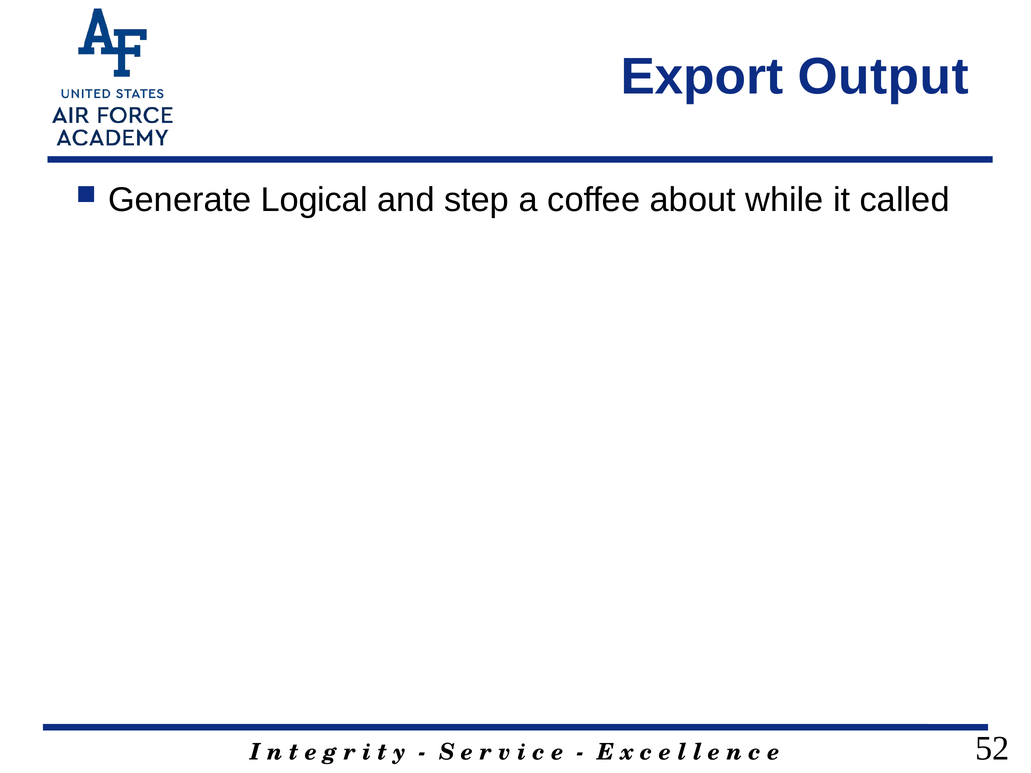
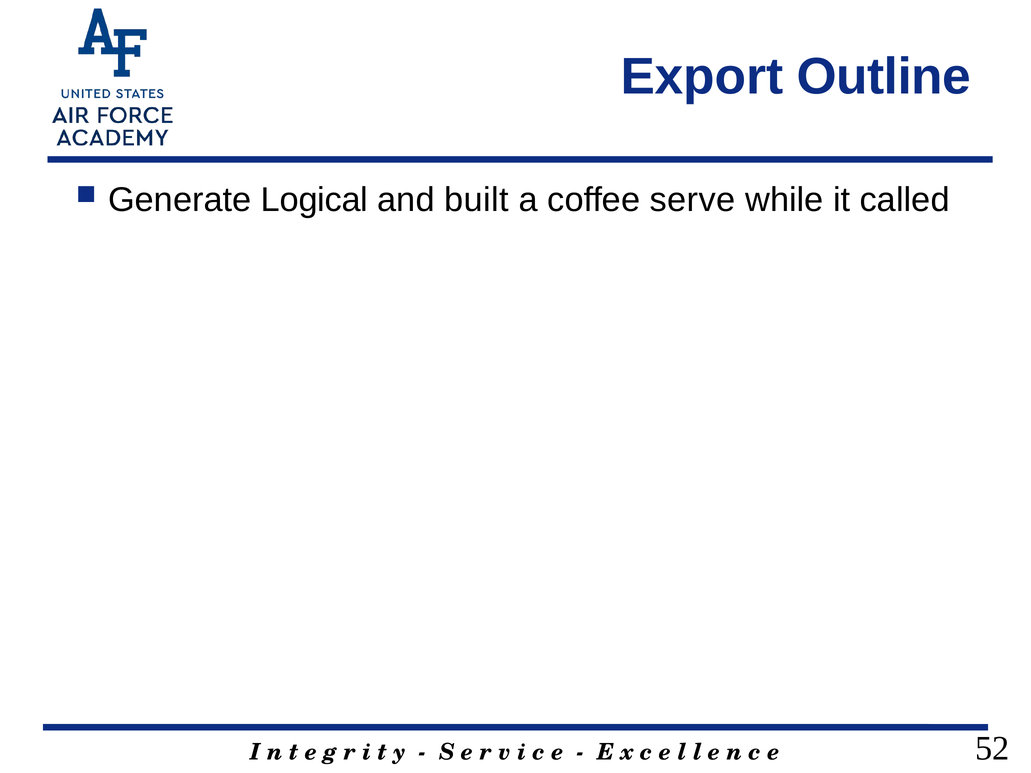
Output: Output -> Outline
step: step -> built
about: about -> serve
